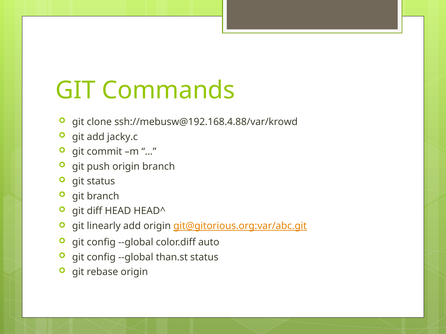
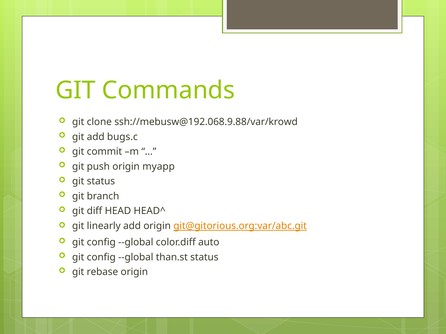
ssh://mebusw@192.168.4.88/var/krowd: ssh://mebusw@192.168.4.88/var/krowd -> ssh://mebusw@192.068.9.88/var/krowd
jacky.c: jacky.c -> bugs.c
origin branch: branch -> myapp
